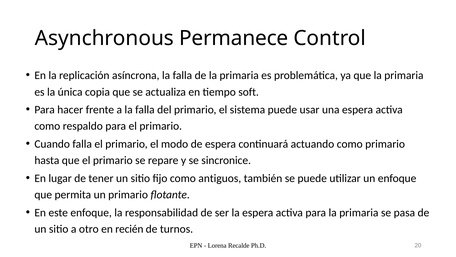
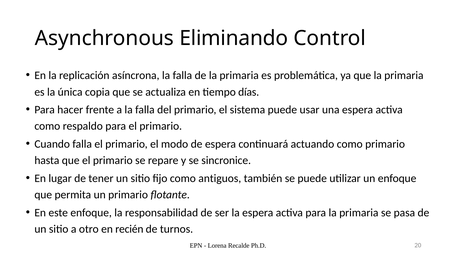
Permanece: Permanece -> Eliminando
soft: soft -> días
